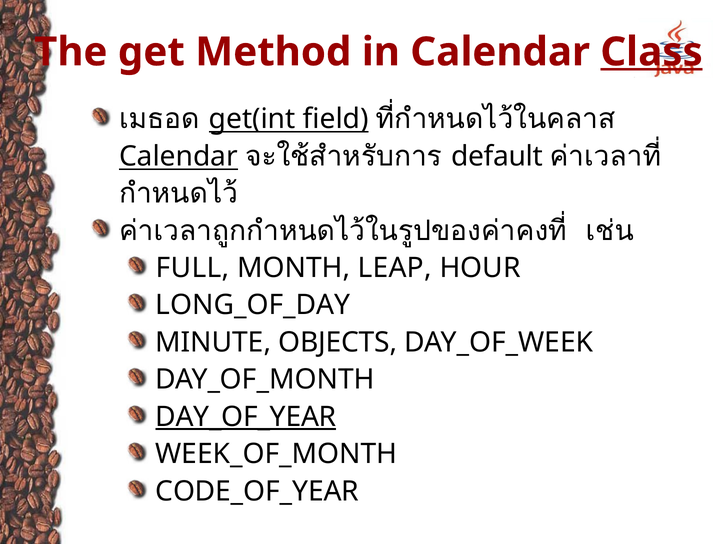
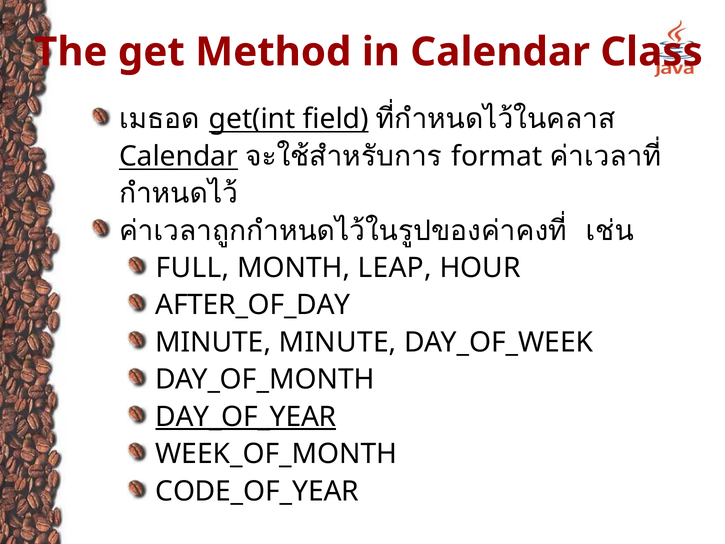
Class underline: present -> none
default: default -> format
LONG_OF_DAY: LONG_OF_DAY -> AFTER_OF_DAY
MINUTE OBJECTS: OBJECTS -> MINUTE
